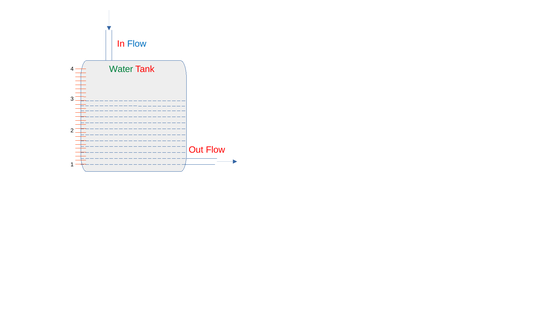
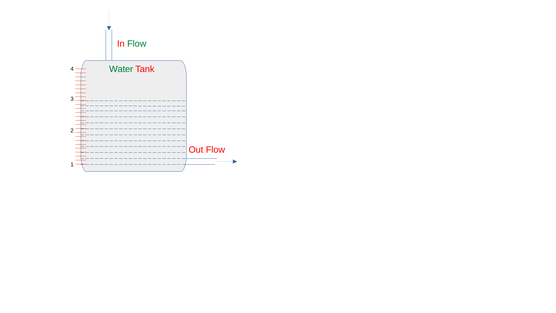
Flow at (137, 44) colour: blue -> green
